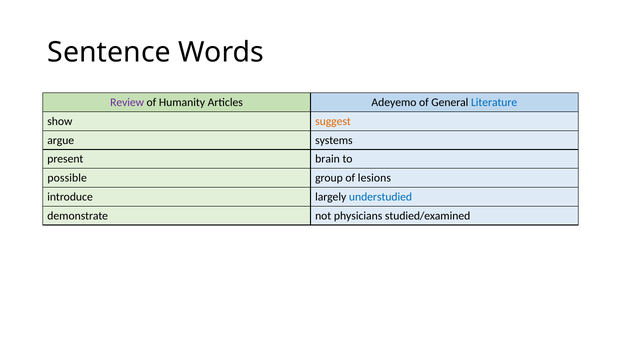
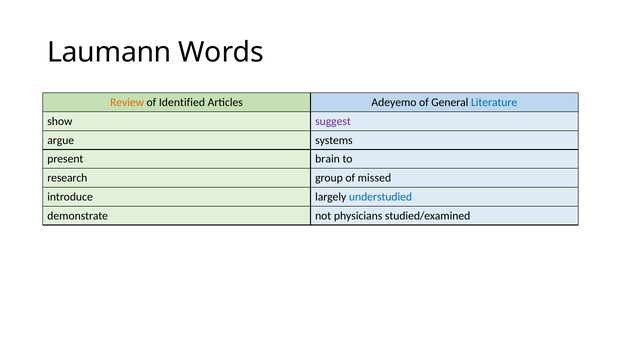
Sentence: Sentence -> Laumann
Review colour: purple -> orange
Humanity: Humanity -> Identified
suggest colour: orange -> purple
possible: possible -> research
lesions: lesions -> missed
